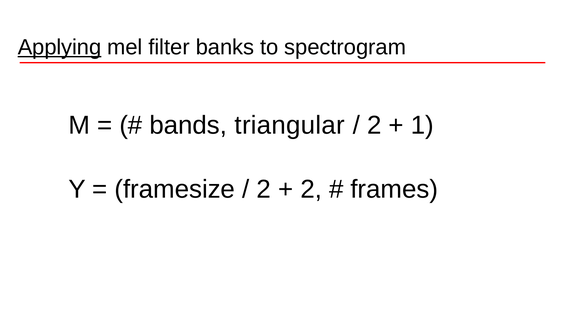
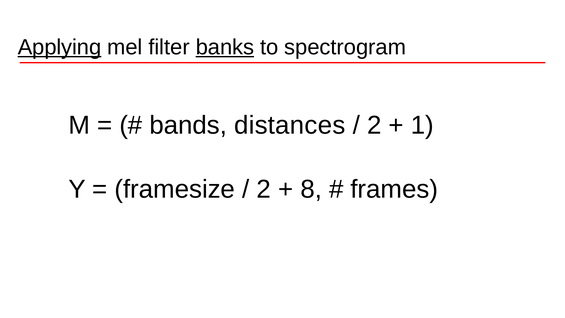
banks underline: none -> present
triangular: triangular -> distances
2 at (311, 189): 2 -> 8
